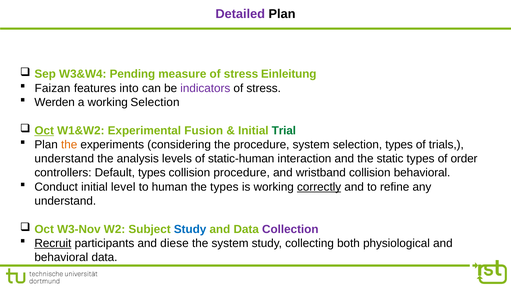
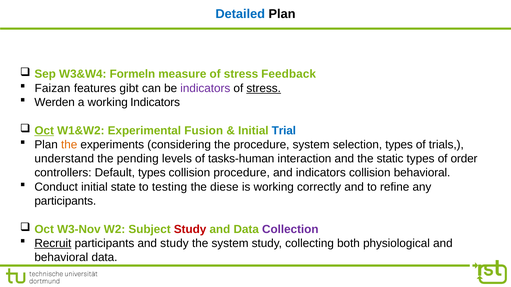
Detailed colour: purple -> blue
Pending: Pending -> Formeln
Einleitung: Einleitung -> Feedback
into: into -> gibt
stress at (264, 88) underline: none -> present
working Selection: Selection -> Indicators
Trial colour: green -> blue
analysis: analysis -> pending
static-human: static-human -> tasks-human
and wristband: wristband -> indicators
level: level -> state
human: human -> testing
the types: types -> diese
correctly underline: present -> none
understand at (65, 201): understand -> participants
Study at (190, 230) colour: blue -> red
and diese: diese -> study
